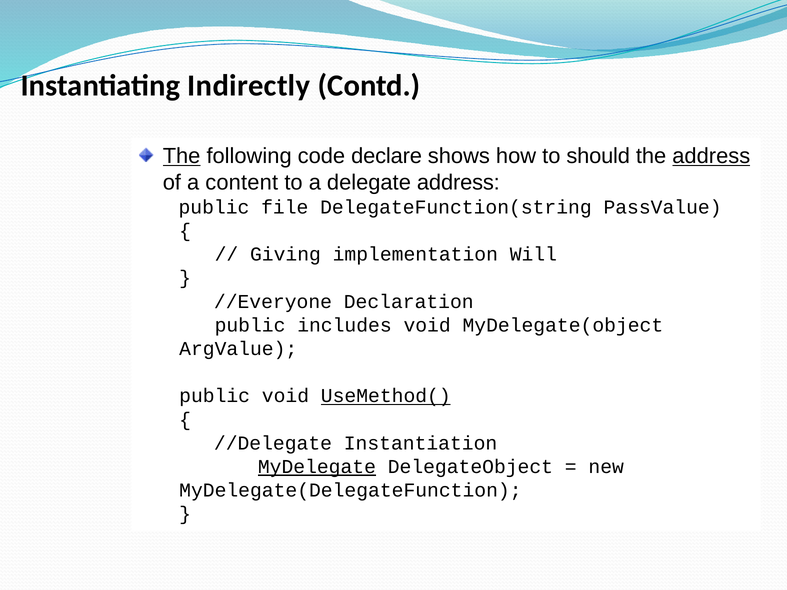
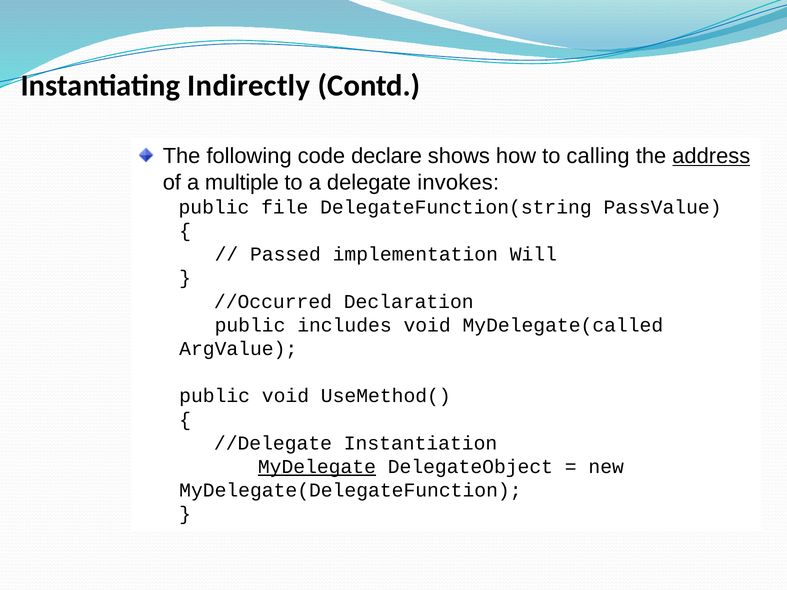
The at (182, 156) underline: present -> none
should: should -> calling
content: content -> multiple
delegate address: address -> invokes
Giving: Giving -> Passed
//Everyone: //Everyone -> //Occurred
MyDelegate(object: MyDelegate(object -> MyDelegate(called
UseMethod( underline: present -> none
